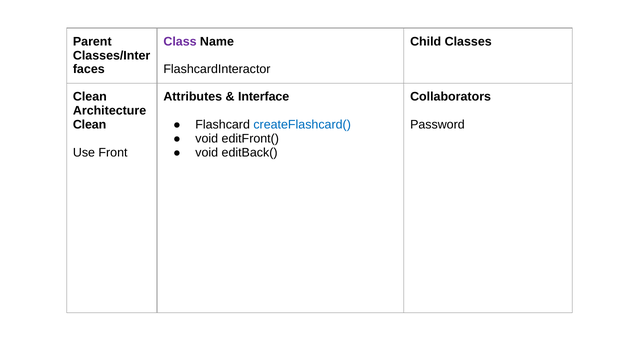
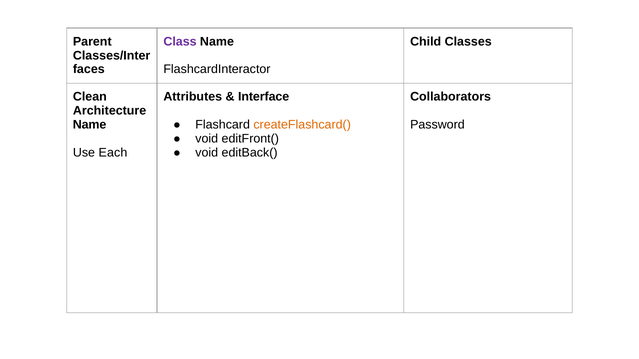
Clean at (90, 125): Clean -> Name
createFlashcard( colour: blue -> orange
Front: Front -> Each
